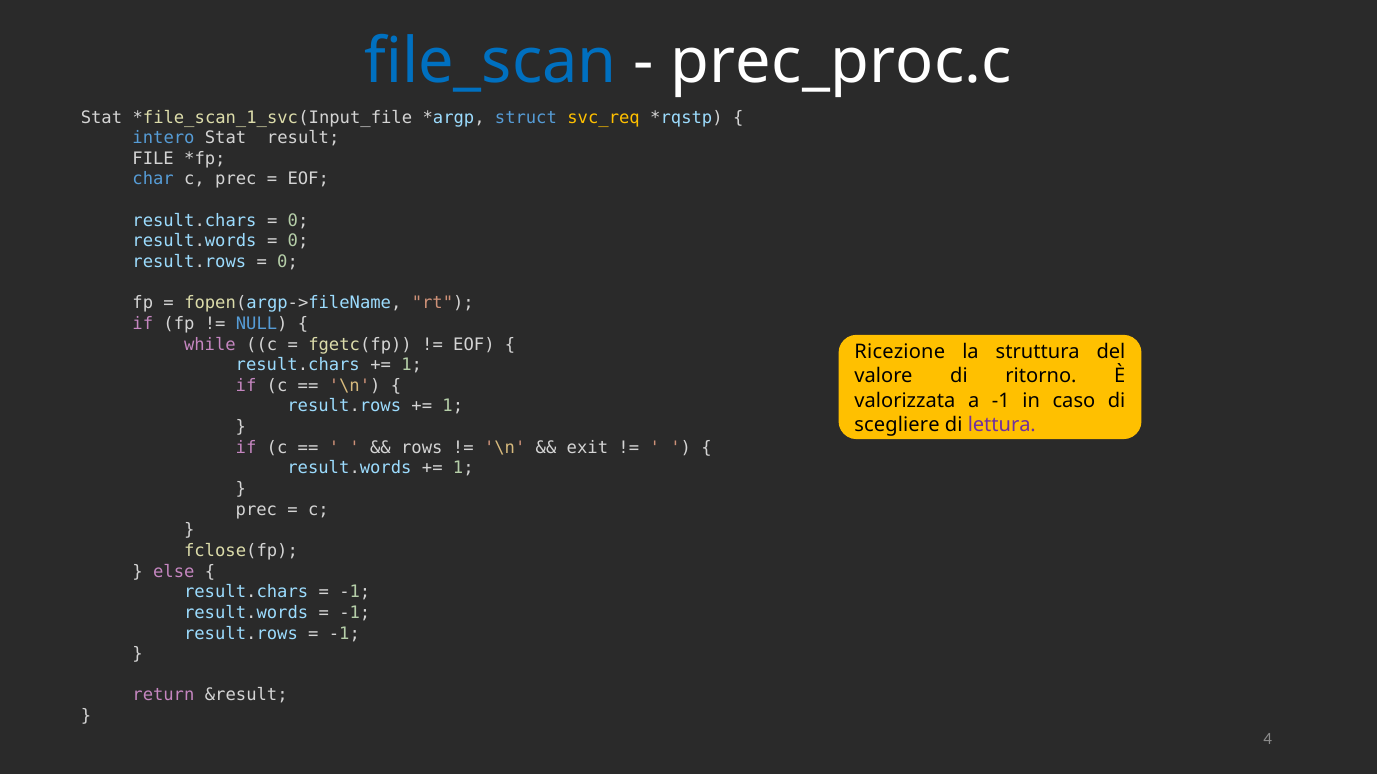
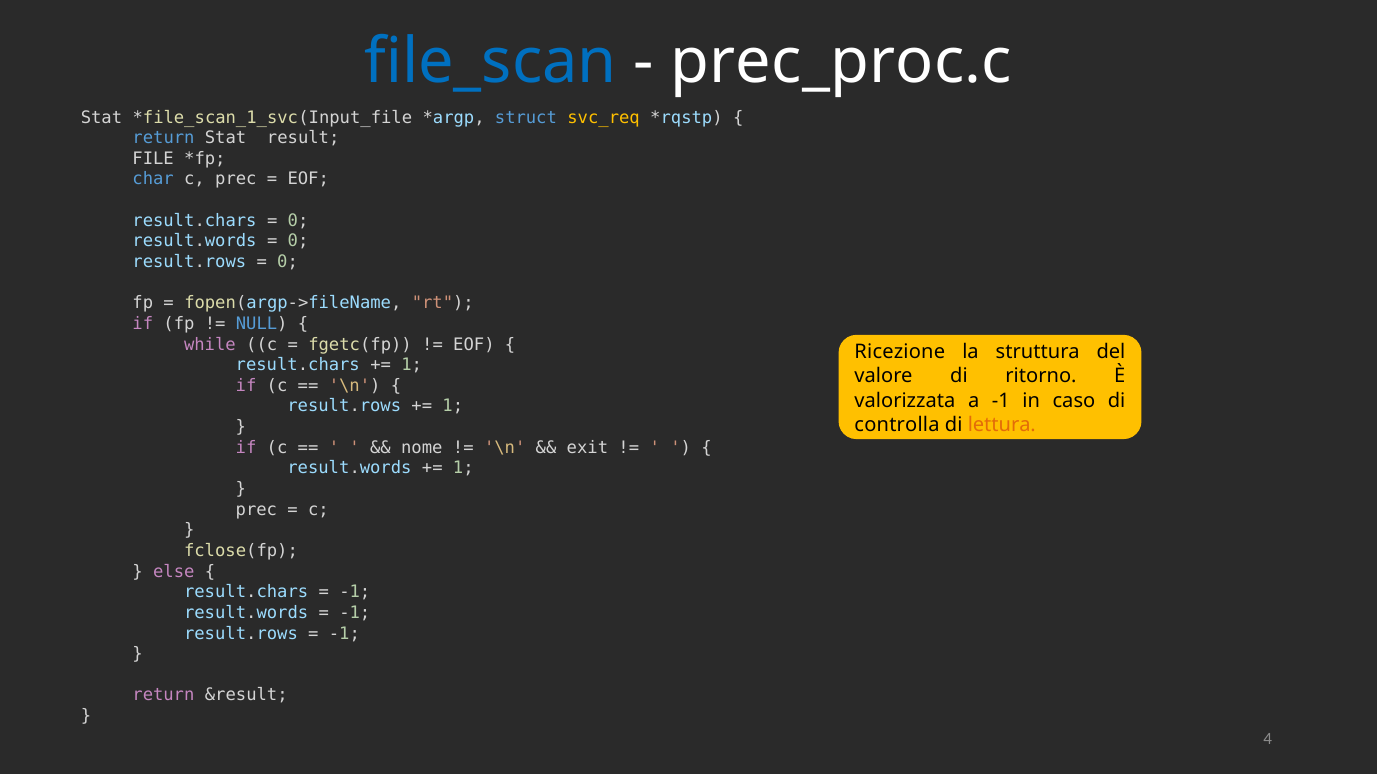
intero at (164, 138): intero -> return
scegliere: scegliere -> controlla
lettura colour: purple -> orange
rows: rows -> nome
